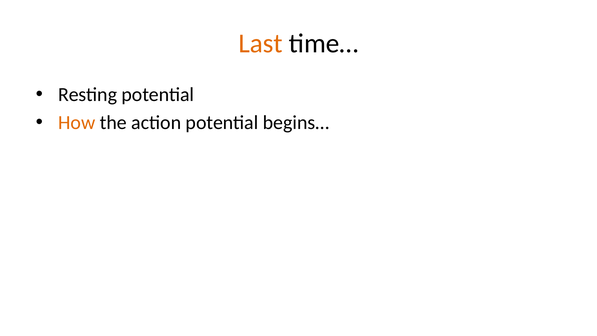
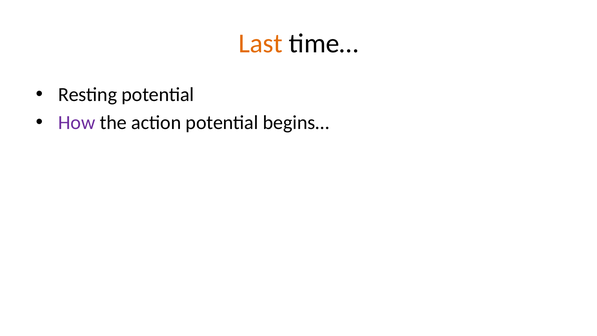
How colour: orange -> purple
